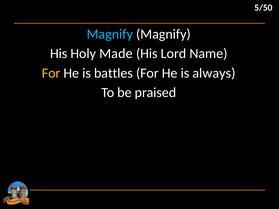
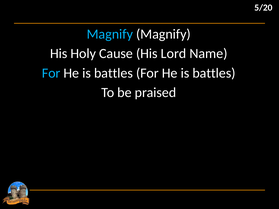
5/50: 5/50 -> 5/20
Made: Made -> Cause
For at (51, 73) colour: yellow -> light blue
always at (214, 73): always -> battles
